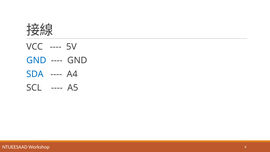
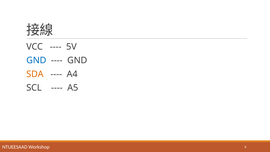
SDA colour: blue -> orange
